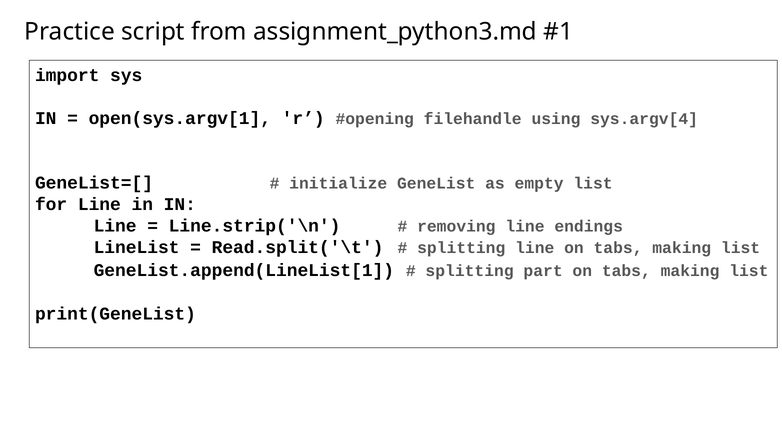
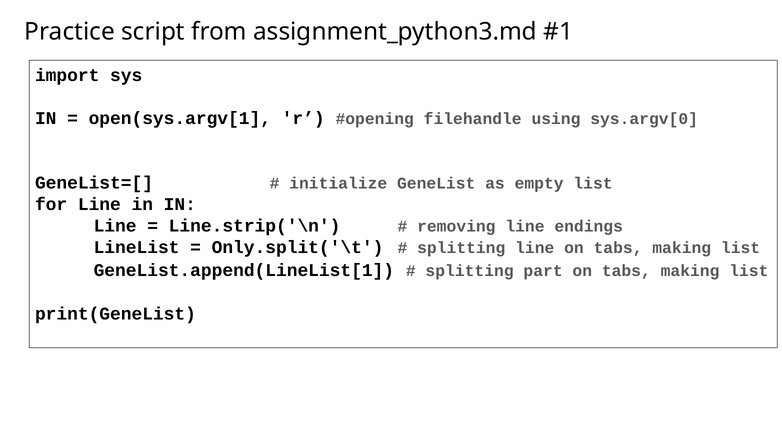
sys.argv[4: sys.argv[4 -> sys.argv[0
Read.split('\t: Read.split('\t -> Only.split('\t
